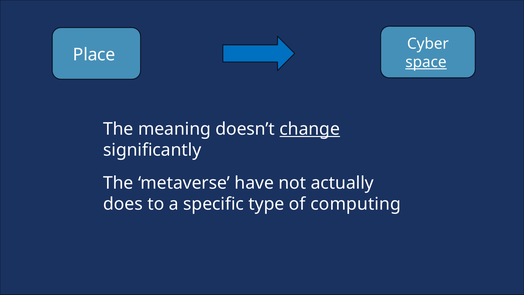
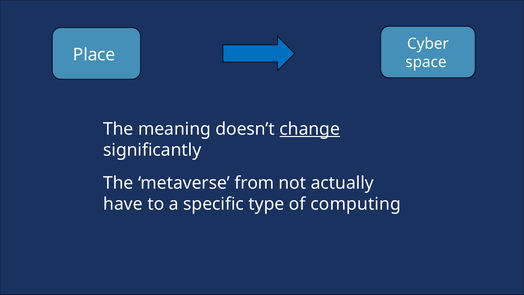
space underline: present -> none
have: have -> from
does: does -> have
